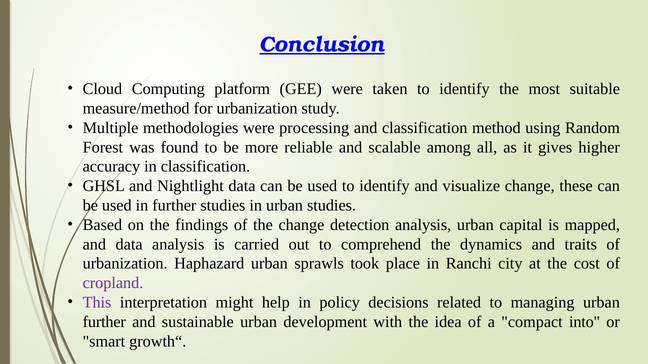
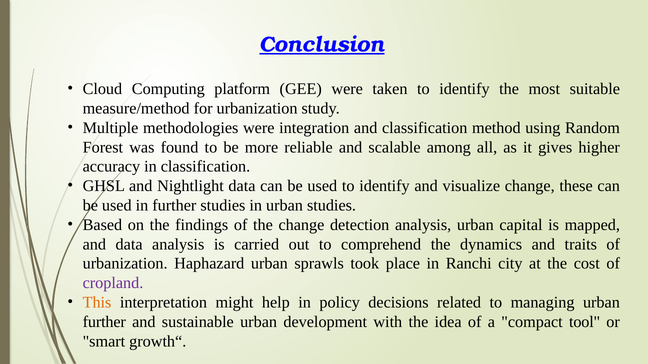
processing: processing -> integration
This colour: purple -> orange
into: into -> tool
